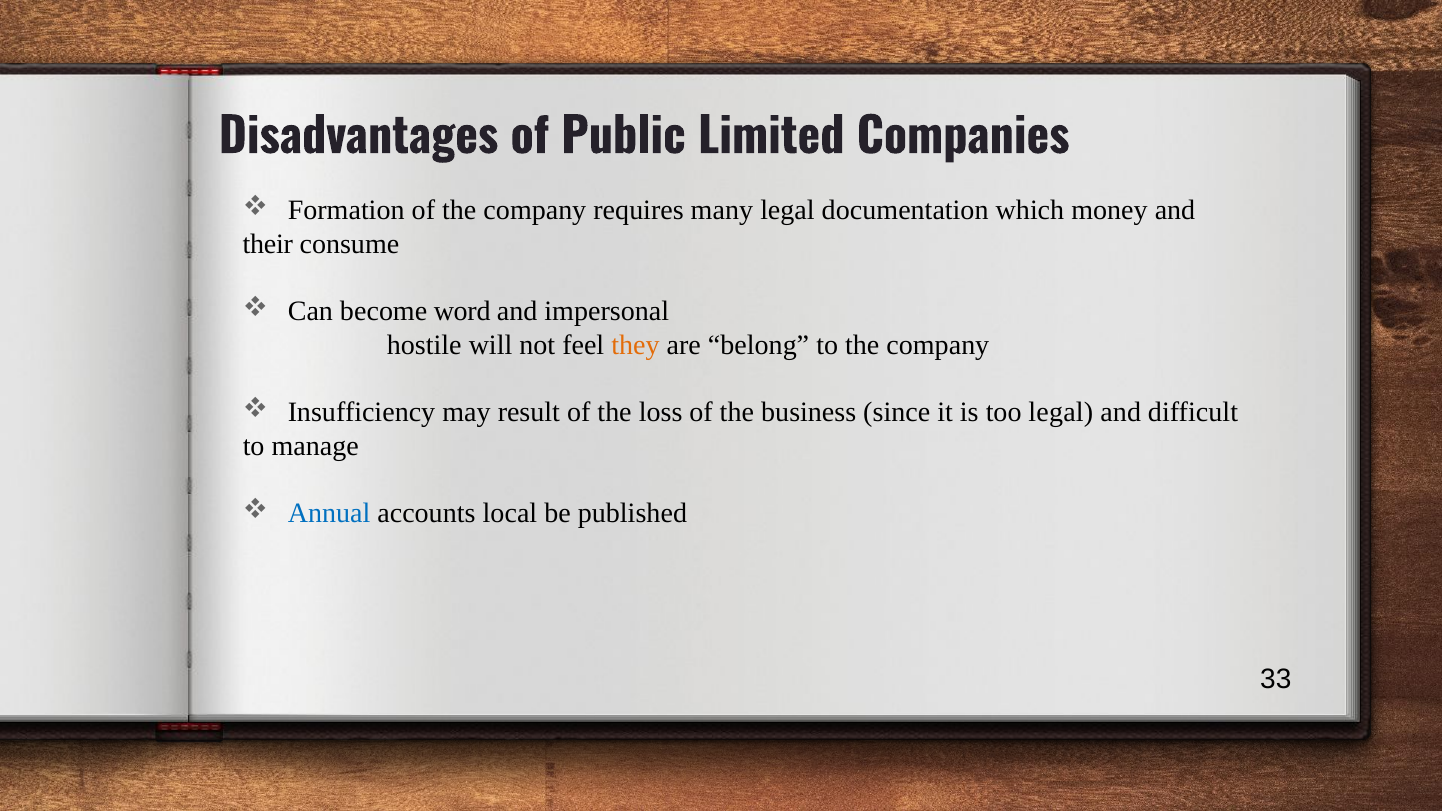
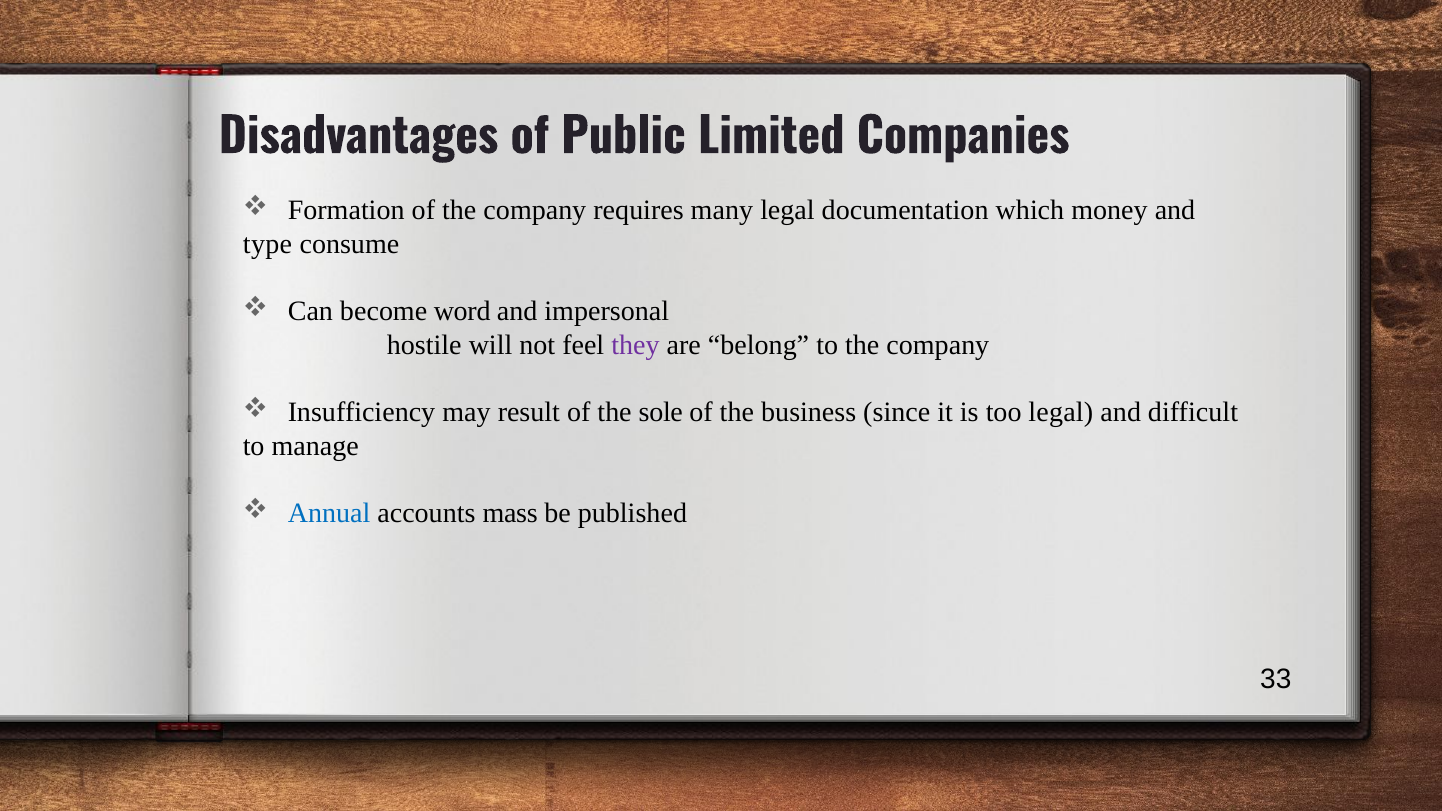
their: their -> type
they colour: orange -> purple
loss: loss -> sole
local: local -> mass
